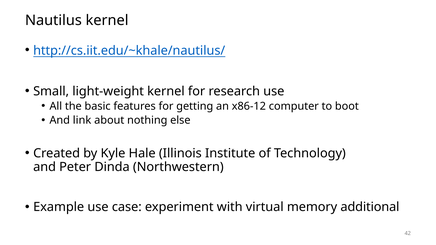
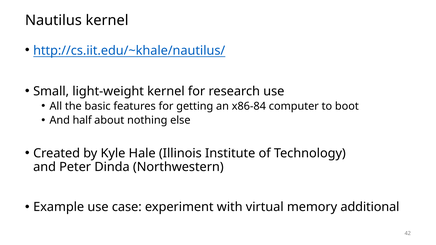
x86-12: x86-12 -> x86-84
link: link -> half
